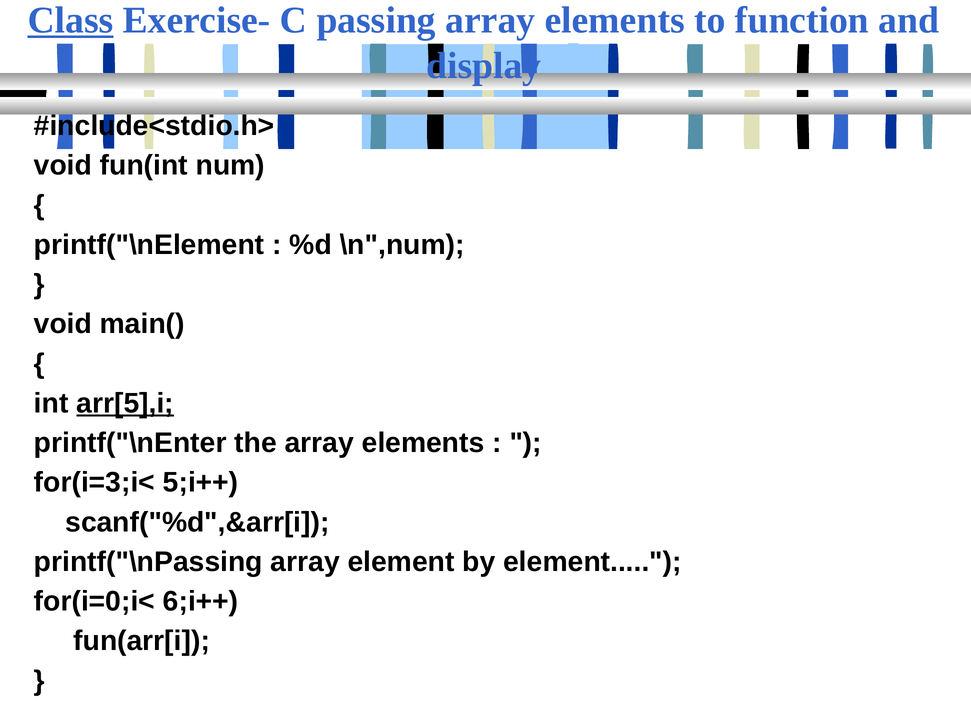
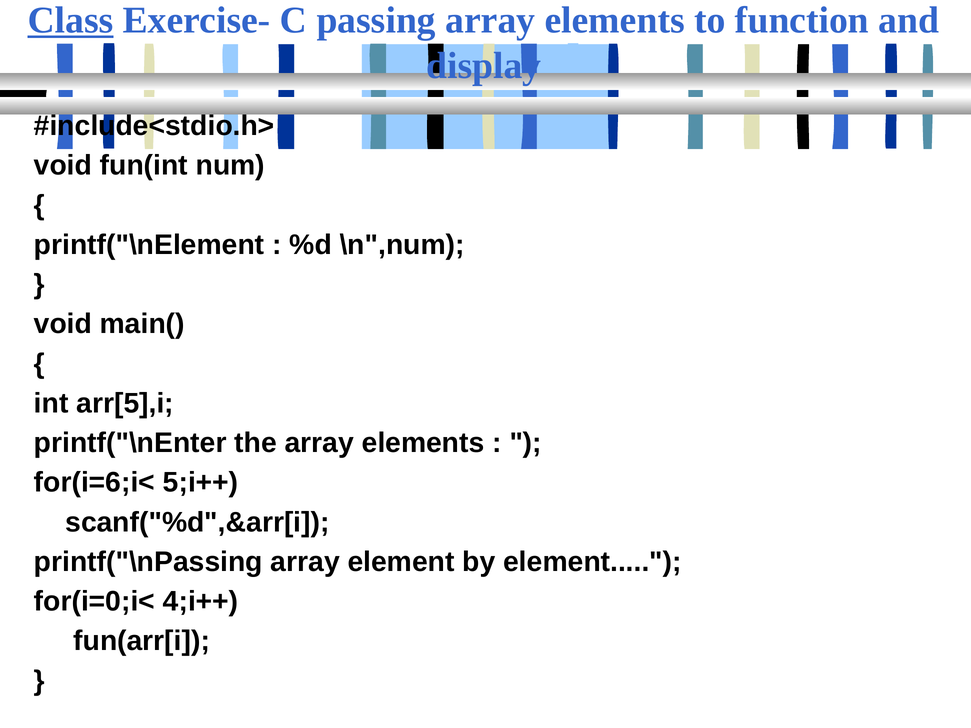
arr[5],i underline: present -> none
for(i=3;i<: for(i=3;i< -> for(i=6;i<
6;i++: 6;i++ -> 4;i++
